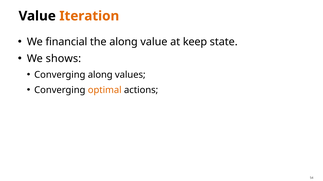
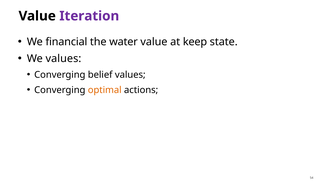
Iteration colour: orange -> purple
the along: along -> water
We shows: shows -> values
Converging along: along -> belief
